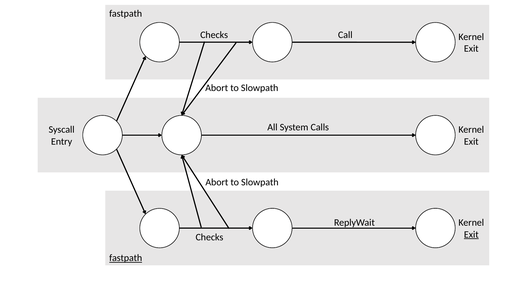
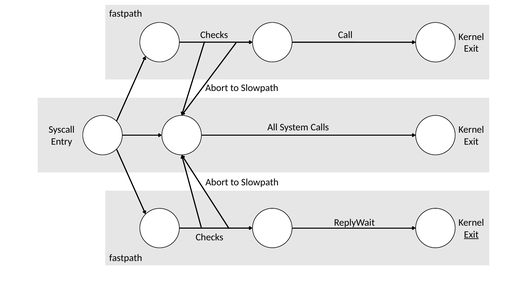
fastpath at (126, 258) underline: present -> none
